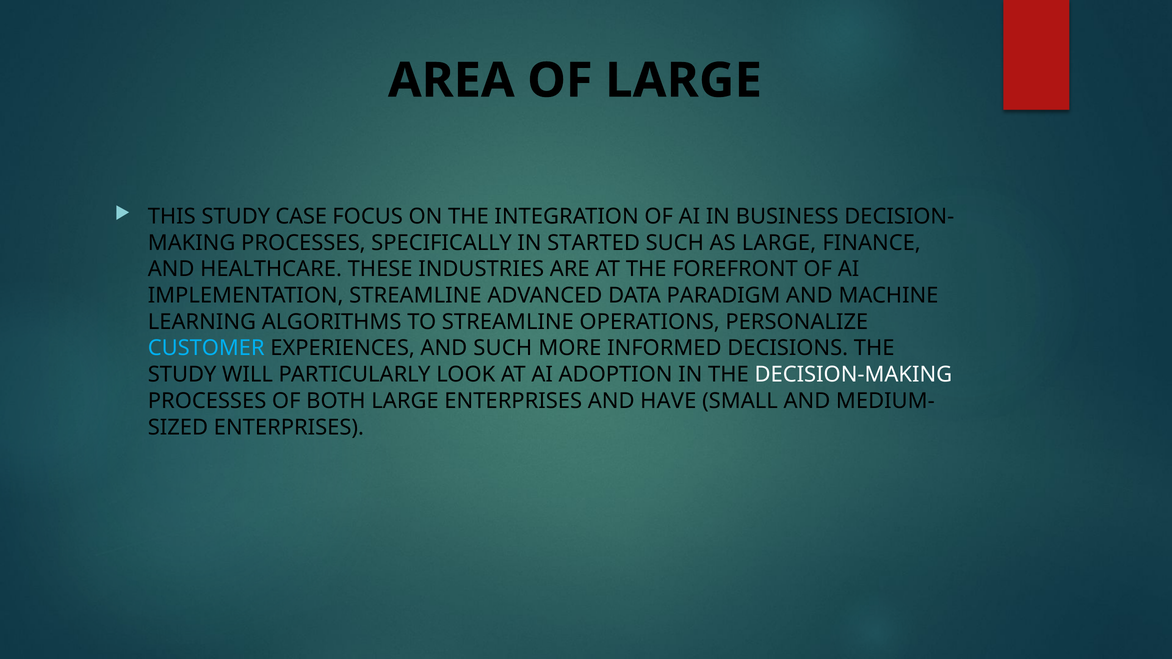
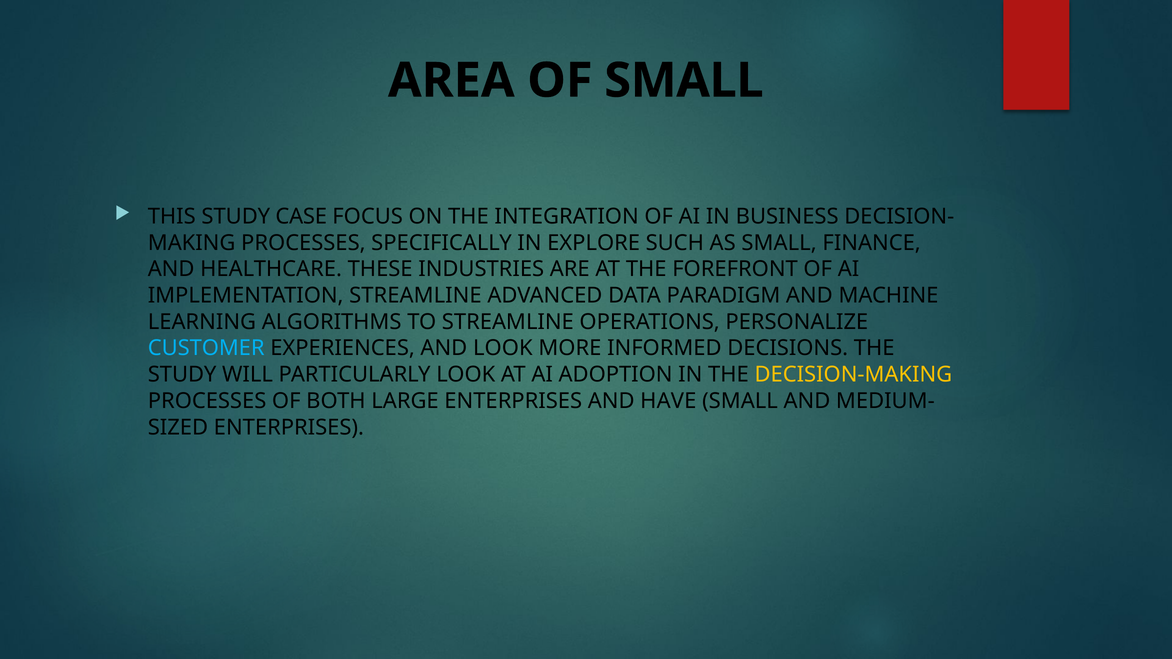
OF LARGE: LARGE -> SMALL
STARTED: STARTED -> EXPLORE
AS LARGE: LARGE -> SMALL
AND SUCH: SUCH -> LOOK
DECISION-MAKING colour: white -> yellow
